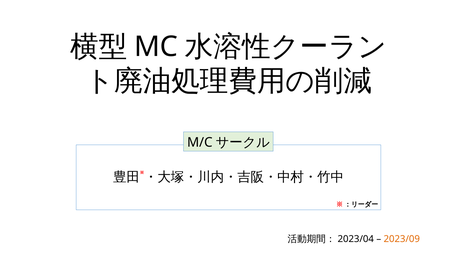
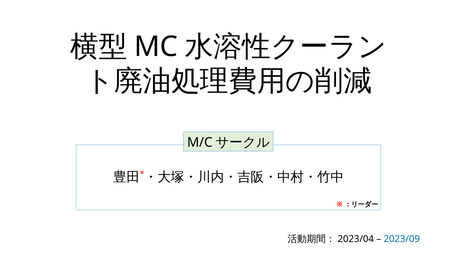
2023/09 colour: orange -> blue
